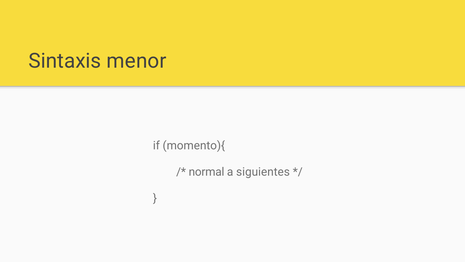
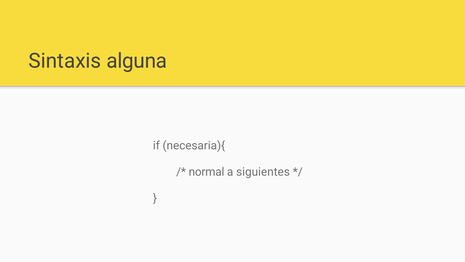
menor: menor -> alguna
momento){: momento){ -> necesaria){
